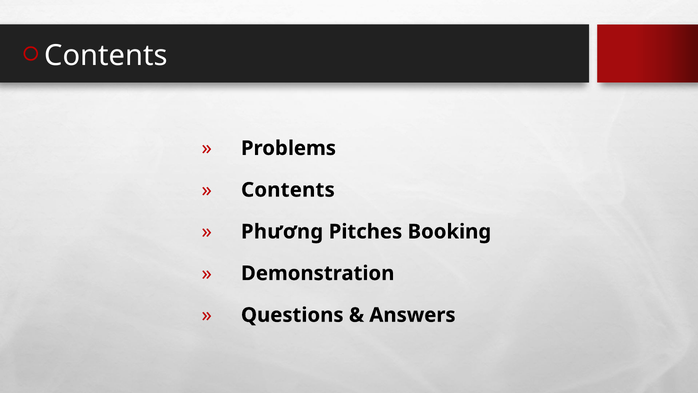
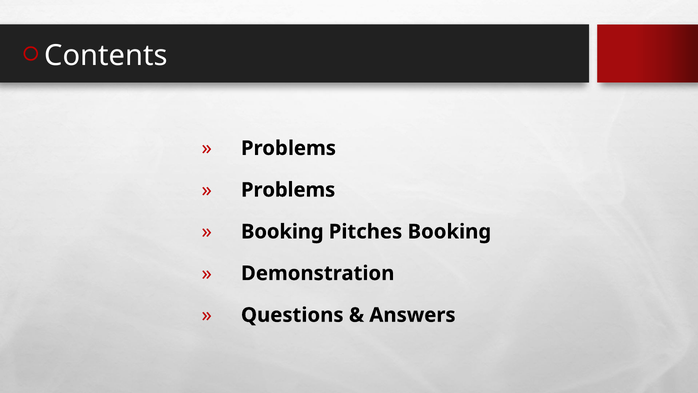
Contents at (288, 190): Contents -> Problems
Phương at (282, 231): Phương -> Booking
